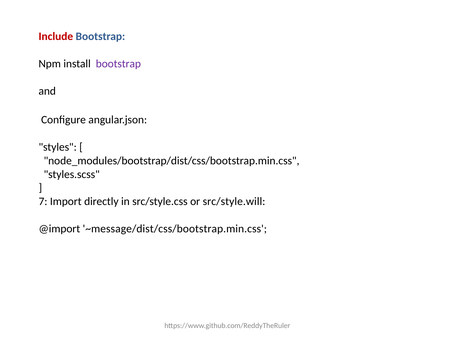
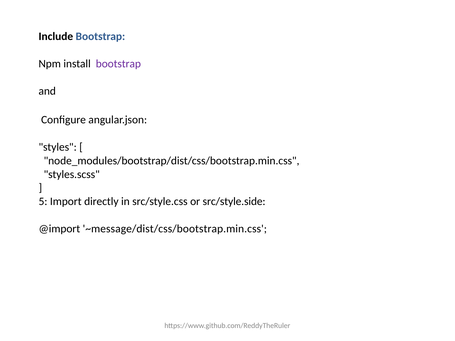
Include colour: red -> black
7: 7 -> 5
src/style.will: src/style.will -> src/style.side
